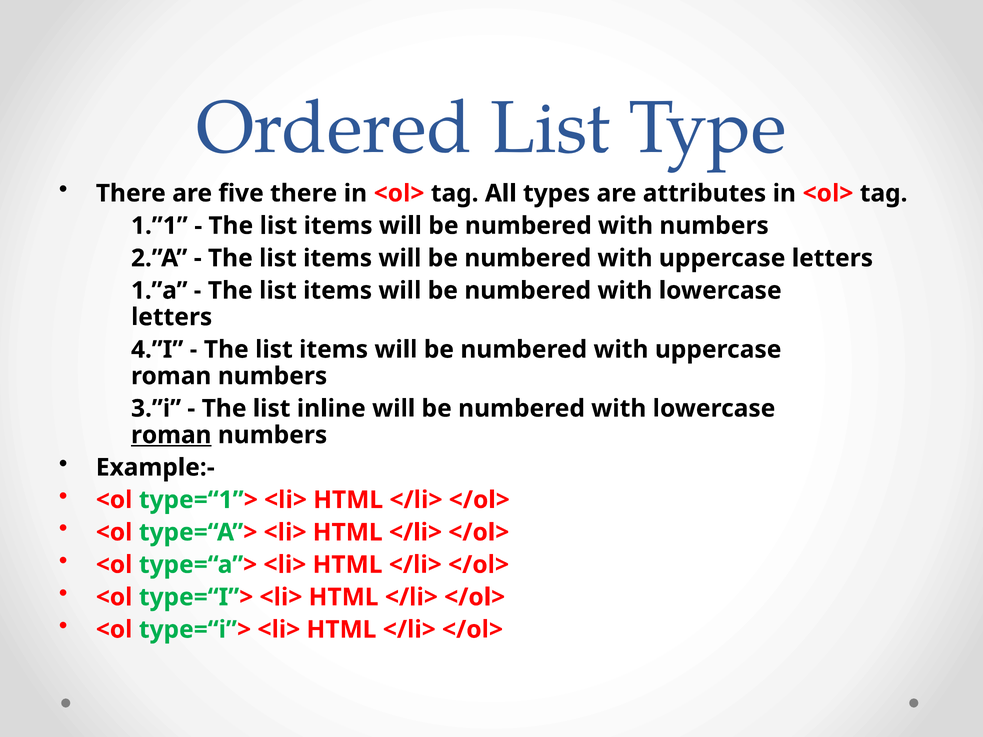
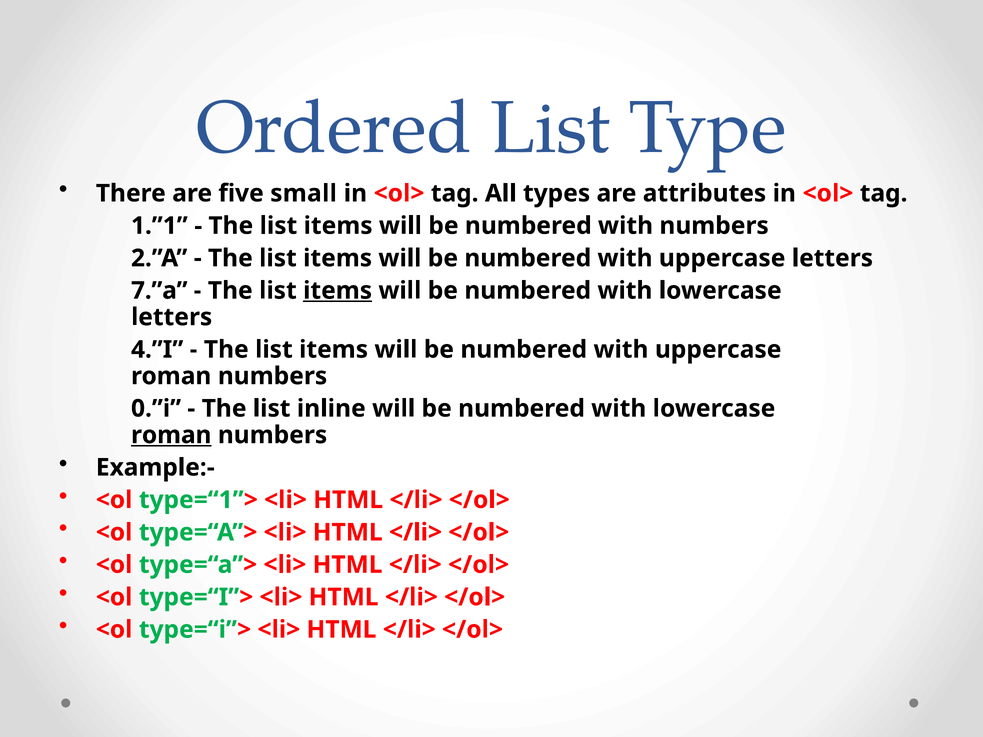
five there: there -> small
1.”a: 1.”a -> 7.”a
items at (338, 291) underline: none -> present
3.”i: 3.”i -> 0.”i
